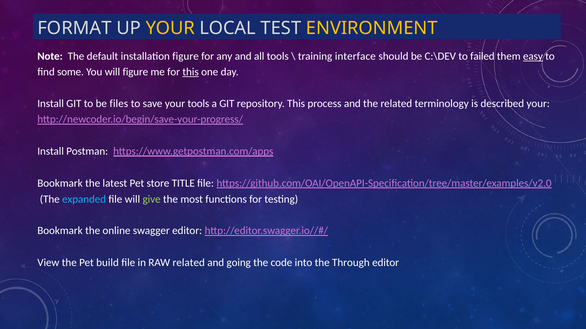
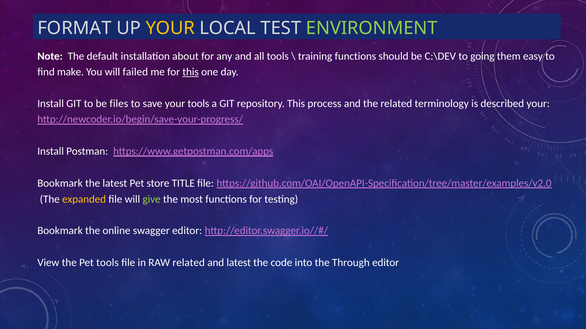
ENVIRONMENT colour: yellow -> light green
installation figure: figure -> about
training interface: interface -> functions
failed: failed -> going
easy underline: present -> none
some: some -> make
will figure: figure -> failed
expanded colour: light blue -> yellow
Pet build: build -> tools
and going: going -> latest
